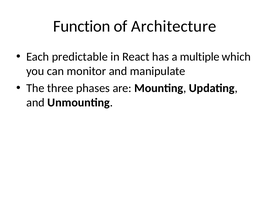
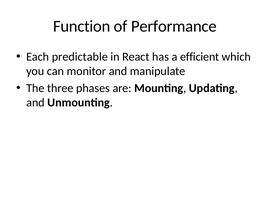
Architecture: Architecture -> Performance
multiple: multiple -> efficient
